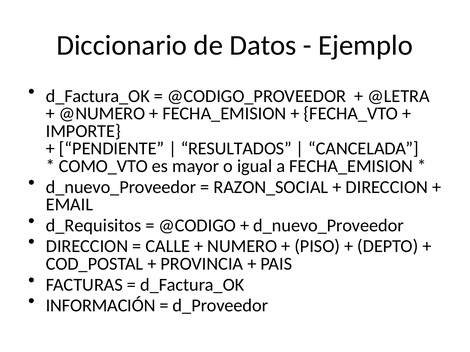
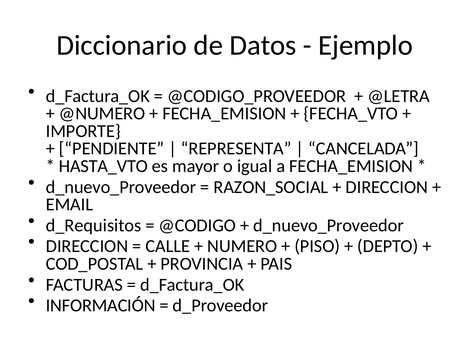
RESULTADOS: RESULTADOS -> REPRESENTA
COMO_VTO: COMO_VTO -> HASTA_VTO
